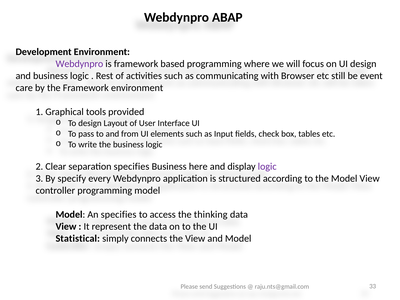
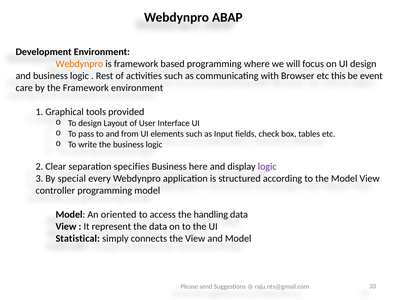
Webdynpro at (79, 64) colour: purple -> orange
still: still -> this
specify: specify -> special
An specifies: specifies -> oriented
thinking: thinking -> handling
